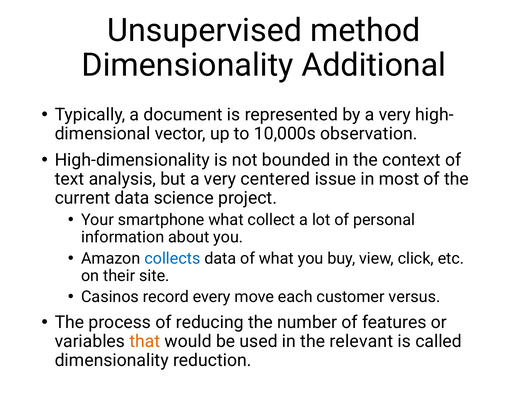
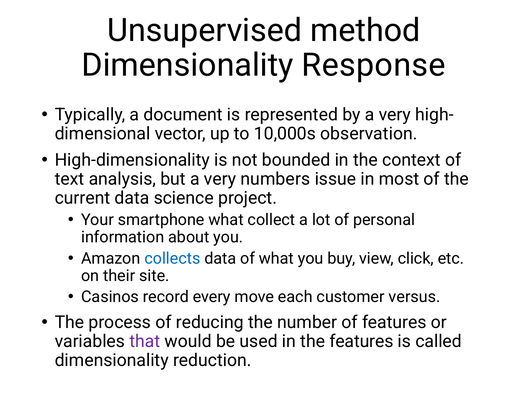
Additional: Additional -> Response
centered: centered -> numbers
that colour: orange -> purple
the relevant: relevant -> features
